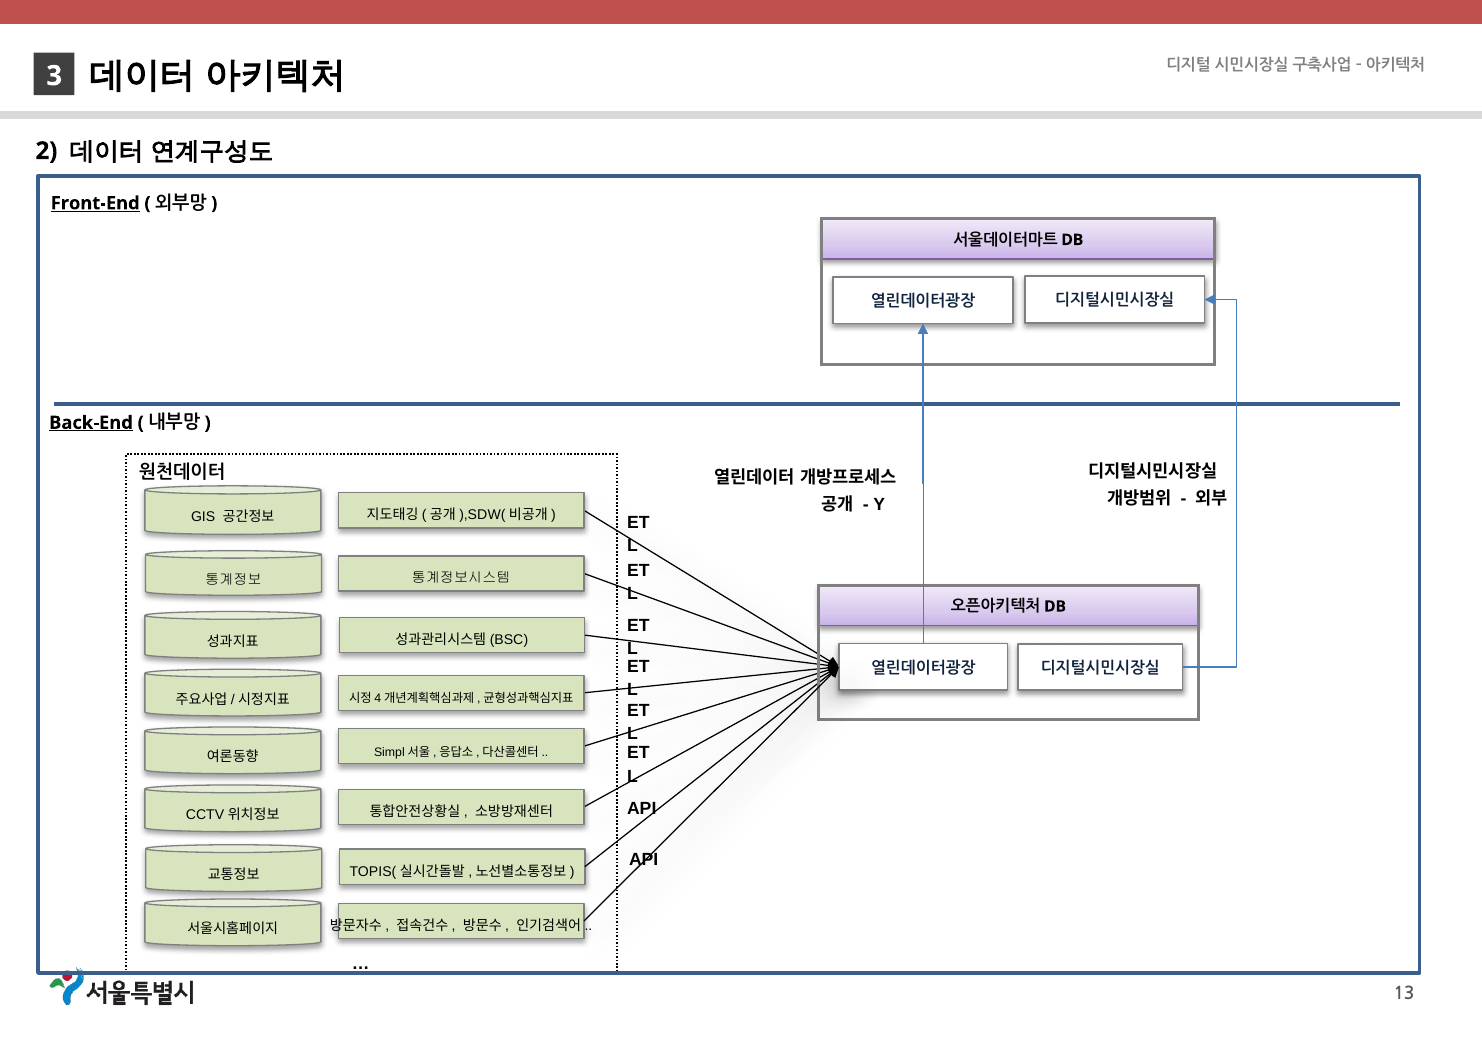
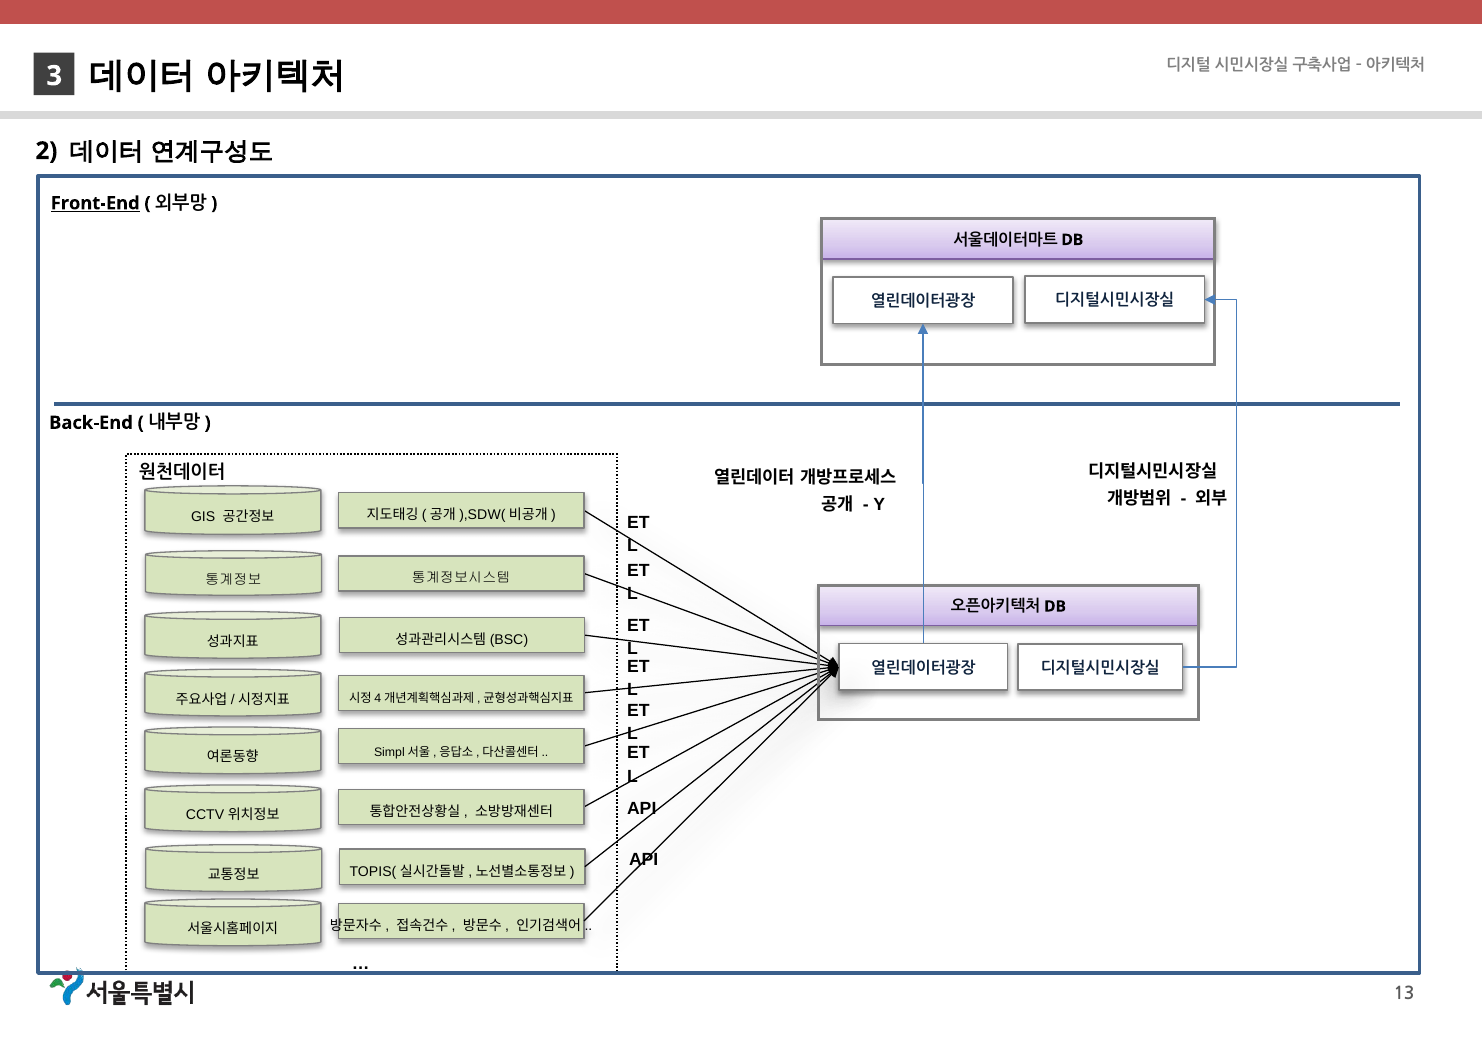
Back-End underline: present -> none
